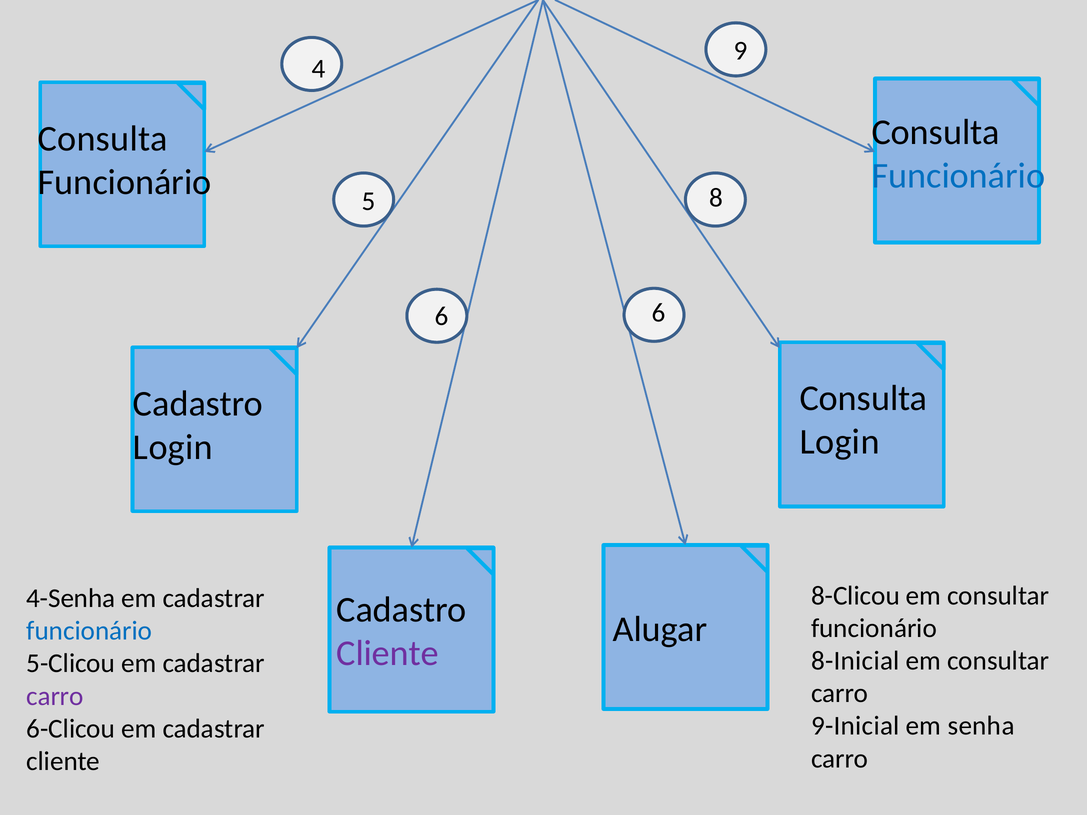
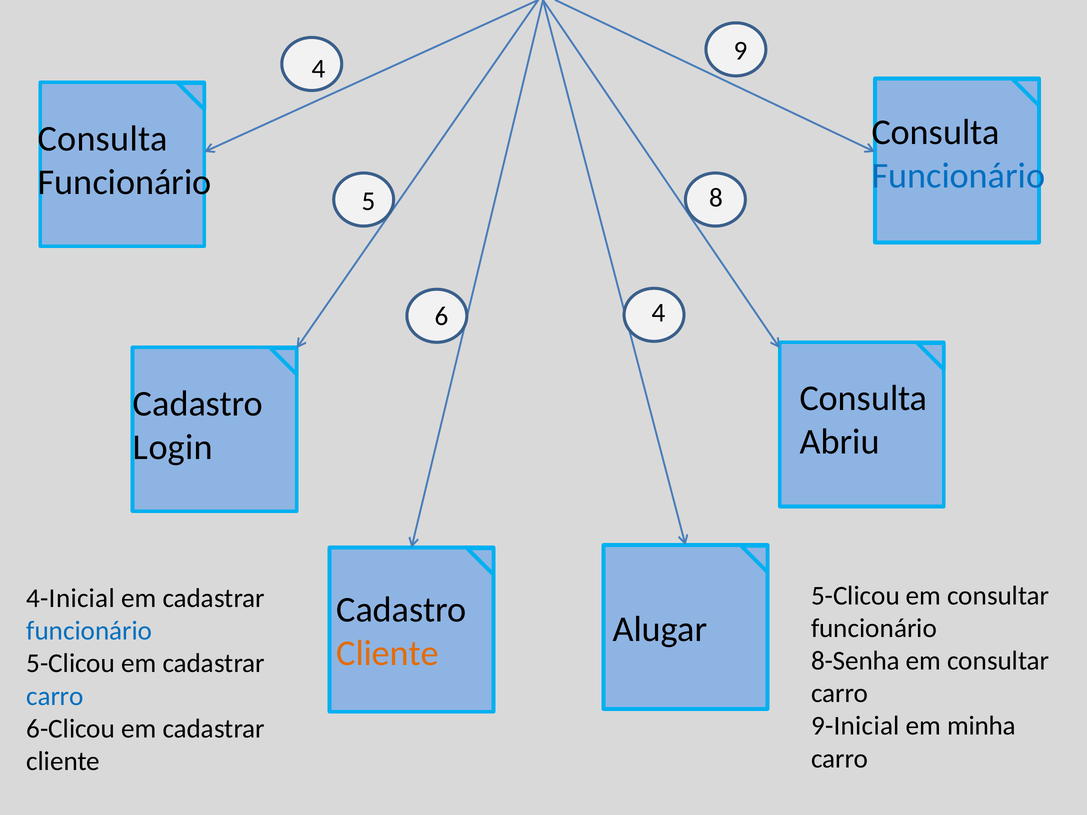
6 6: 6 -> 4
Login at (840, 442): Login -> Abriu
8-Clicou at (855, 596): 8-Clicou -> 5-Clicou
4-Senha: 4-Senha -> 4-Inicial
Cliente at (388, 654) colour: purple -> orange
8-Inicial: 8-Inicial -> 8-Senha
carro at (55, 696) colour: purple -> blue
senha: senha -> minha
